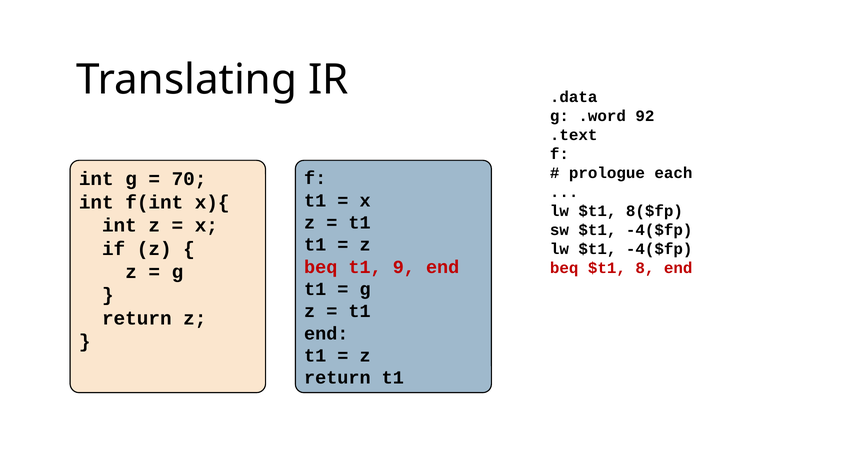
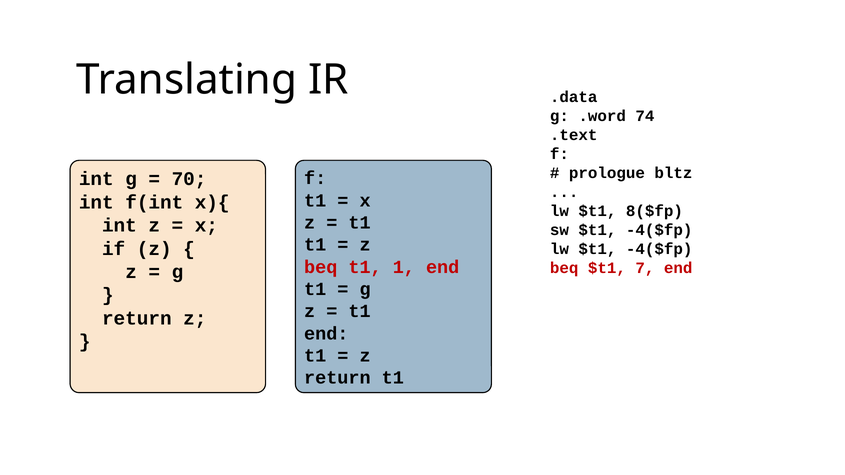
92: 92 -> 74
each: each -> bltz
9: 9 -> 1
8: 8 -> 7
